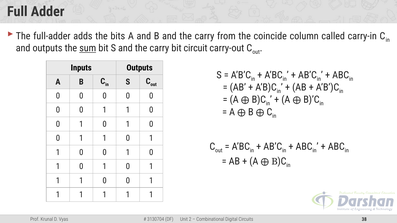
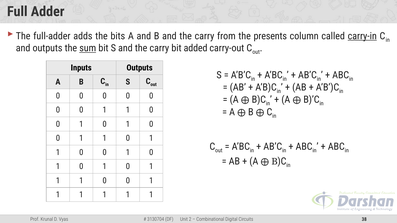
coincide: coincide -> presents
carry-in underline: none -> present
circuit: circuit -> added
